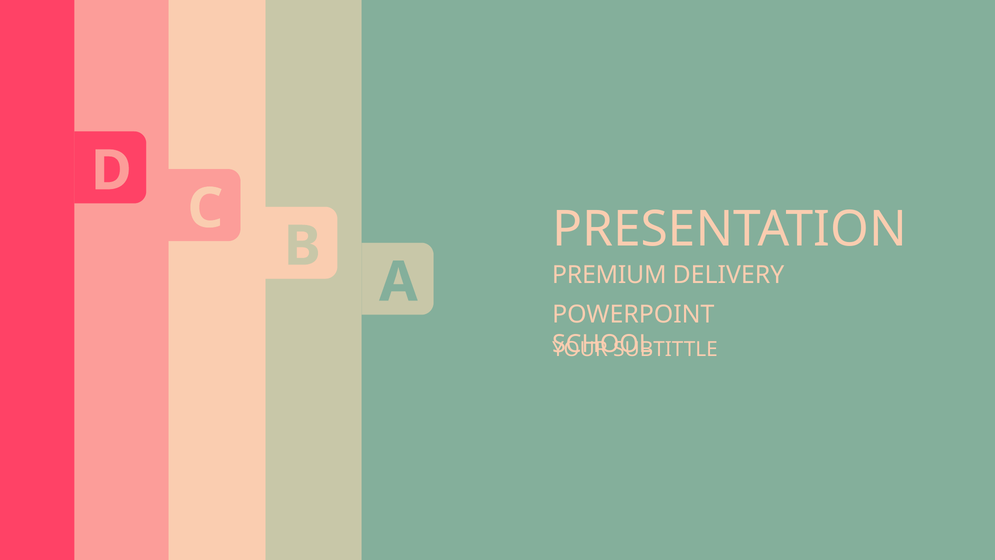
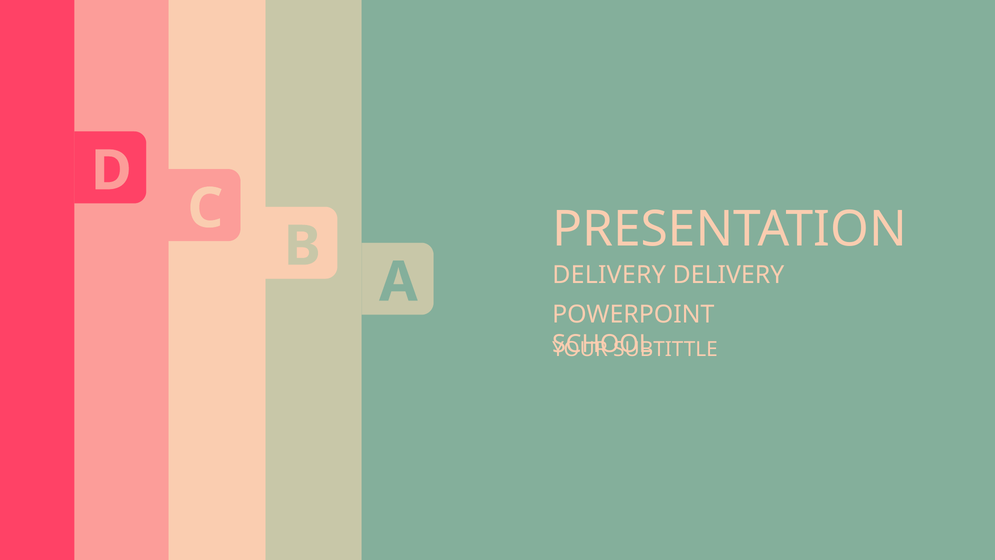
PREMIUM at (609, 275): PREMIUM -> DELIVERY
